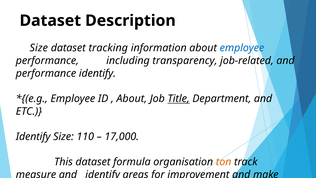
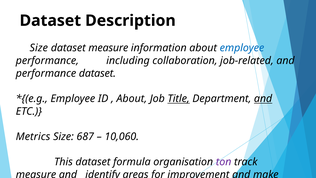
dataset tracking: tracking -> measure
transparency: transparency -> collaboration
performance identify: identify -> dataset
and at (263, 99) underline: none -> present
Identify at (33, 136): Identify -> Metrics
110: 110 -> 687
17,000: 17,000 -> 10,060
ton colour: orange -> purple
